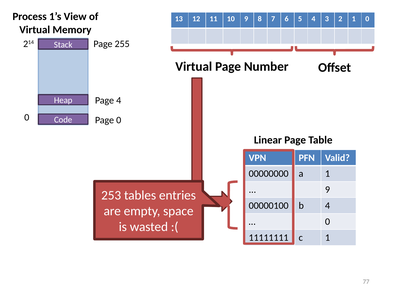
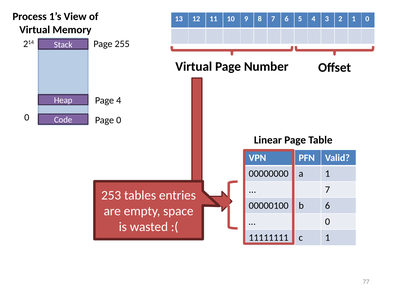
9 at (328, 190): 9 -> 7
b 4: 4 -> 6
